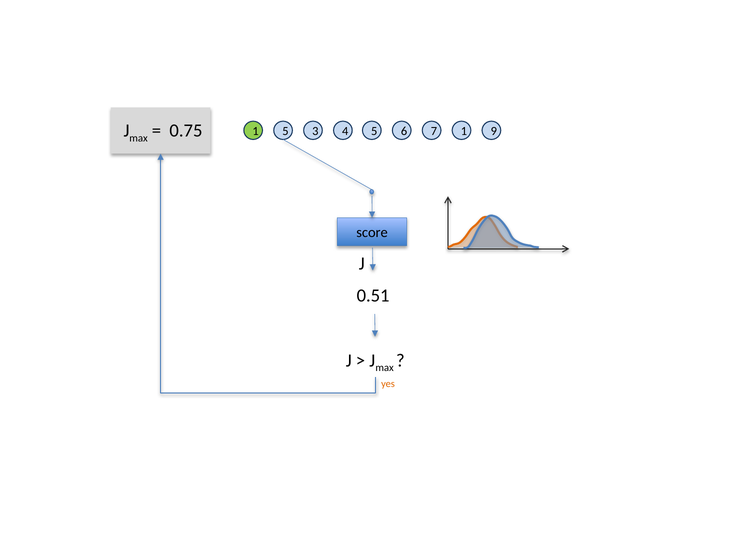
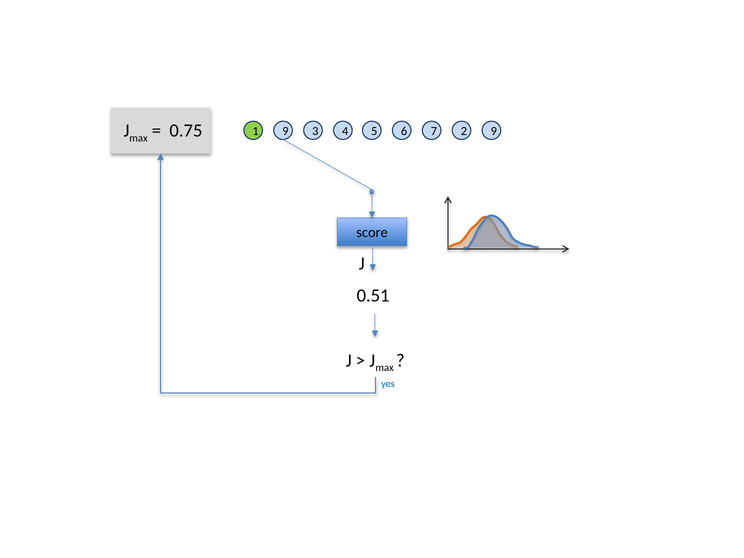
1 5: 5 -> 9
7 1: 1 -> 2
yes colour: orange -> blue
